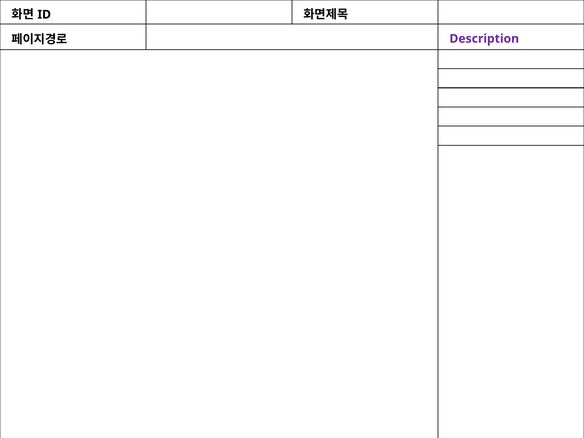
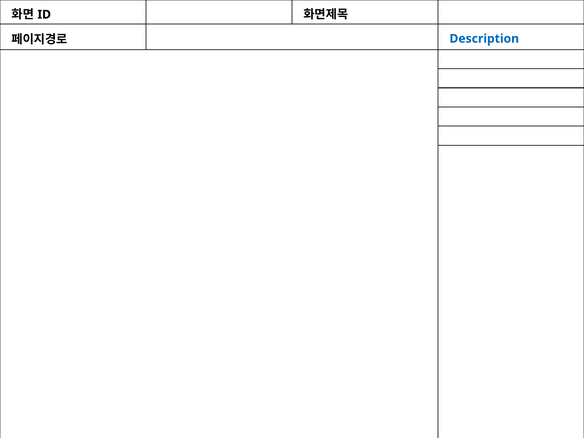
Description colour: purple -> blue
